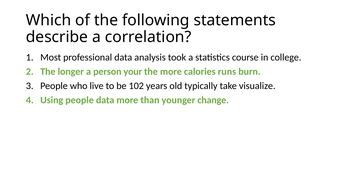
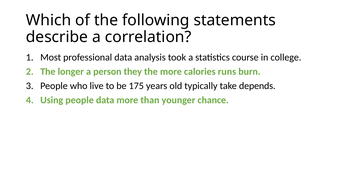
your: your -> they
102: 102 -> 175
visualize: visualize -> depends
change: change -> chance
